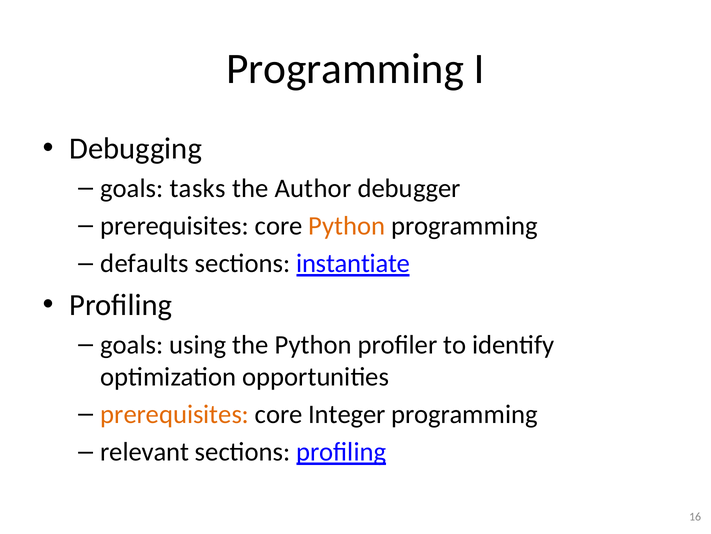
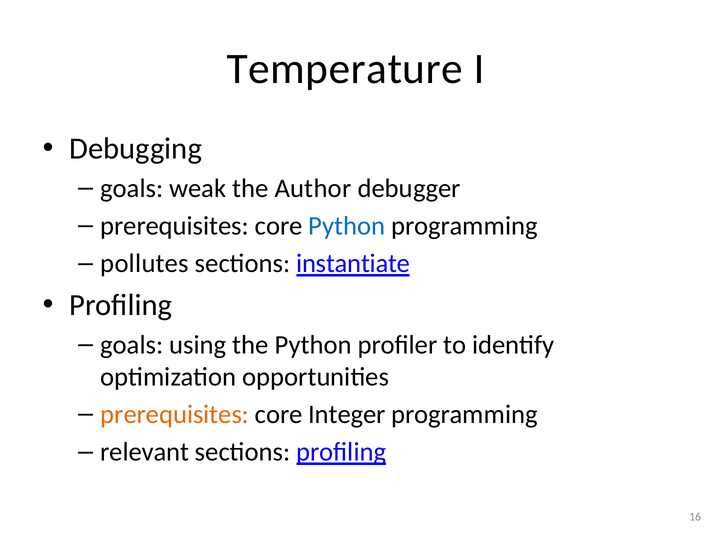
Programming at (345, 69): Programming -> Temperature
tasks: tasks -> weak
Python at (347, 226) colour: orange -> blue
defaults: defaults -> pollutes
